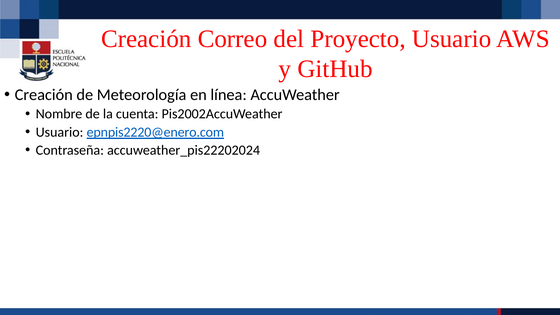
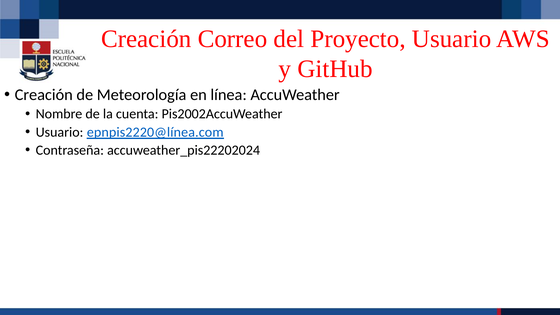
epnpis2220@enero.com: epnpis2220@enero.com -> epnpis2220@línea.com
